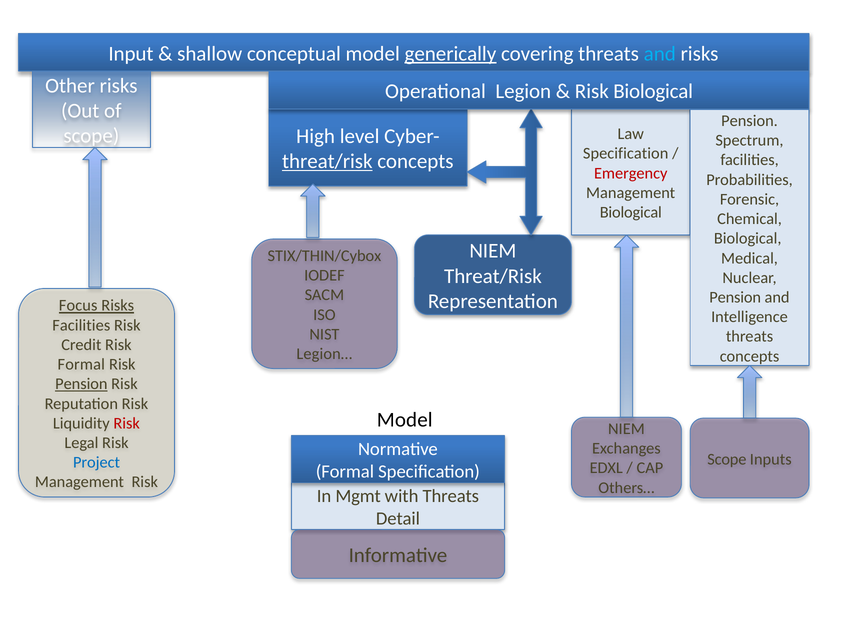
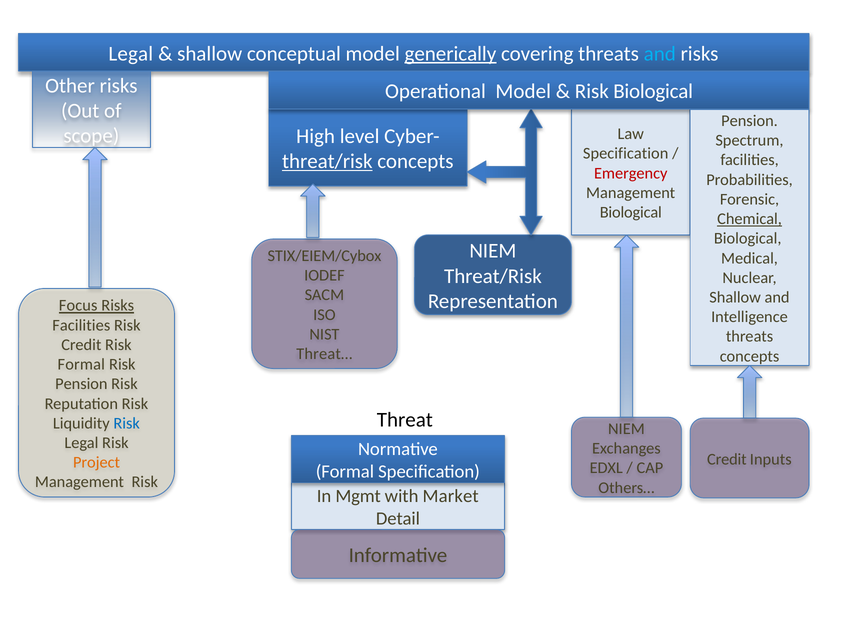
Input at (131, 54): Input -> Legal
Operational Legion: Legion -> Model
Chemical underline: none -> present
STIX/THIN/Cybox: STIX/THIN/Cybox -> STIX/EIEM/Cybox
Pension at (735, 298): Pension -> Shallow
Legion…: Legion… -> Threat…
Pension at (81, 385) underline: present -> none
Model at (405, 420): Model -> Threat
Risk at (127, 424) colour: red -> blue
Scope at (727, 460): Scope -> Credit
Project colour: blue -> orange
with Threats: Threats -> Market
